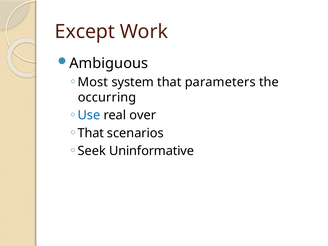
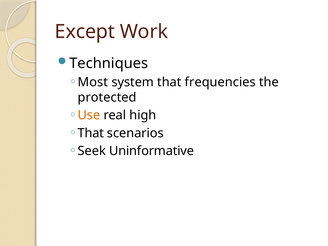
Ambiguous: Ambiguous -> Techniques
parameters: parameters -> frequencies
occurring: occurring -> protected
Use colour: blue -> orange
over: over -> high
